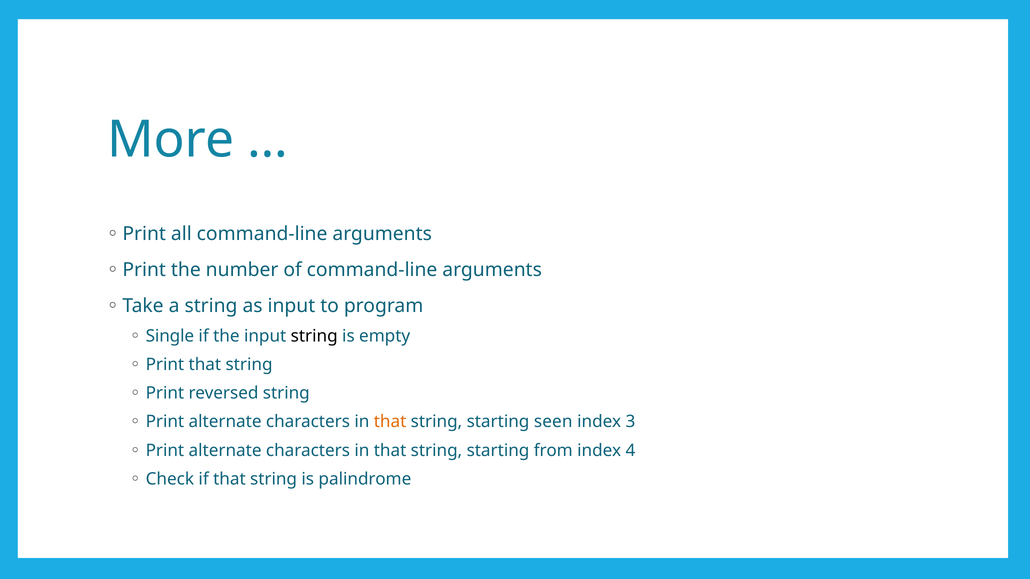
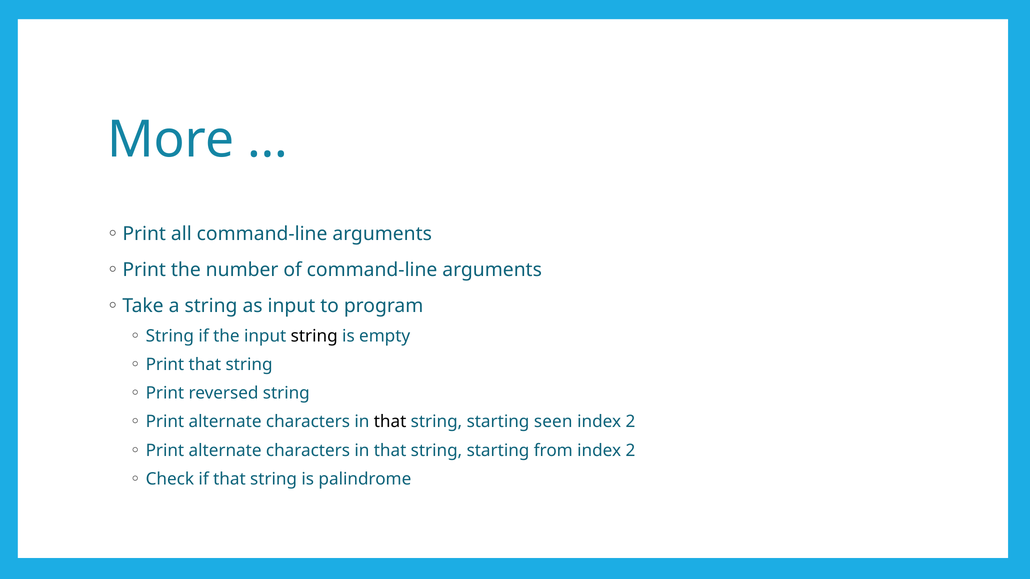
Single at (170, 336): Single -> String
that at (390, 422) colour: orange -> black
3 at (630, 422): 3 -> 2
from index 4: 4 -> 2
